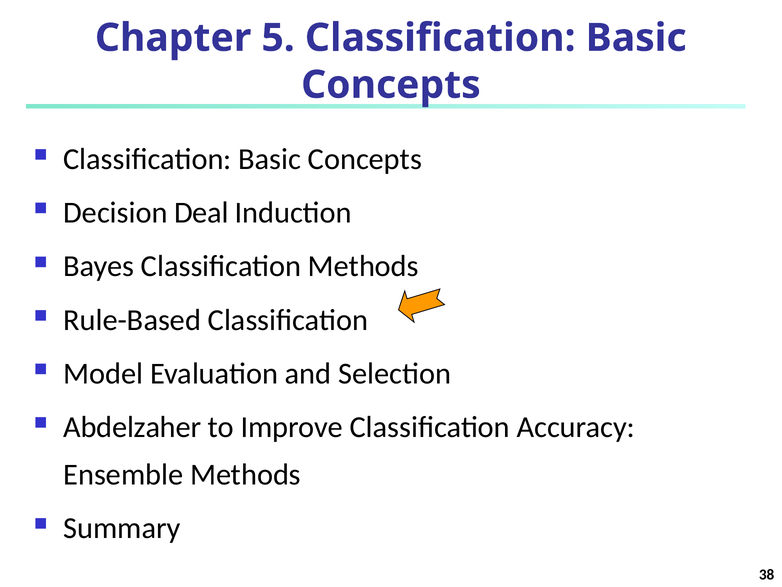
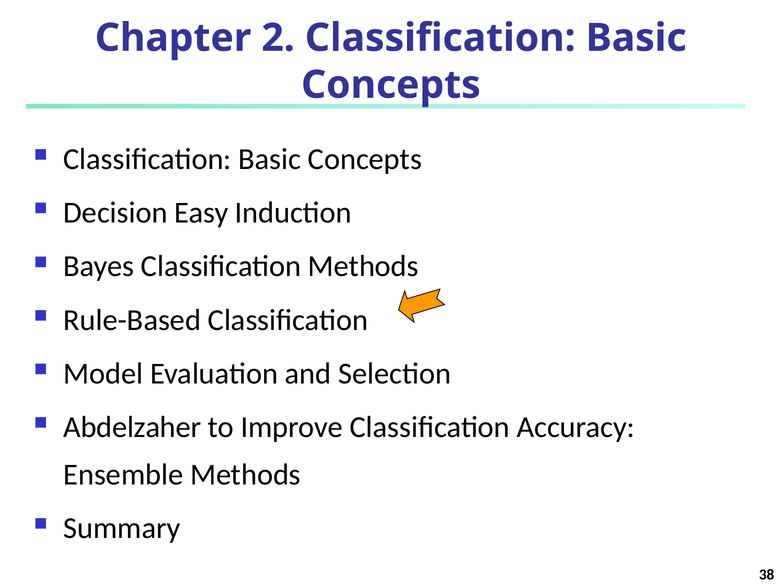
5: 5 -> 2
Deal: Deal -> Easy
